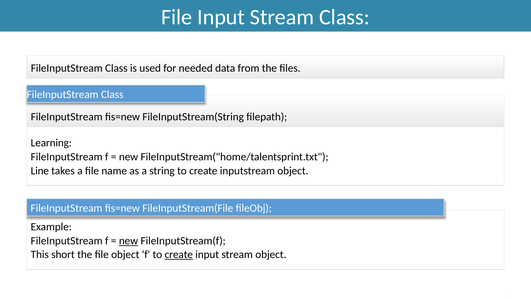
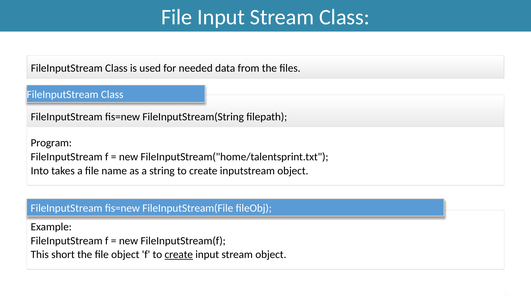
Learning: Learning -> Program
Line: Line -> Into
new at (129, 241) underline: present -> none
